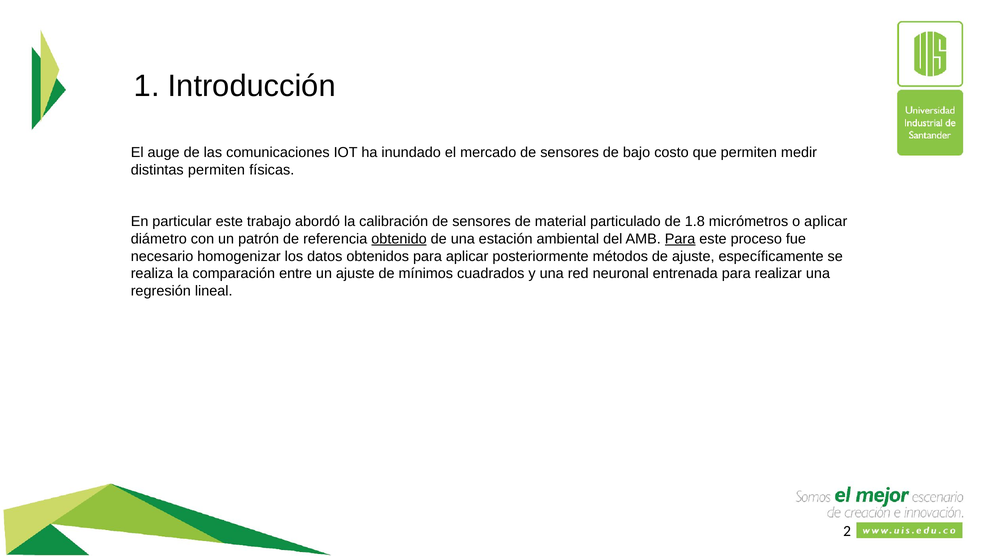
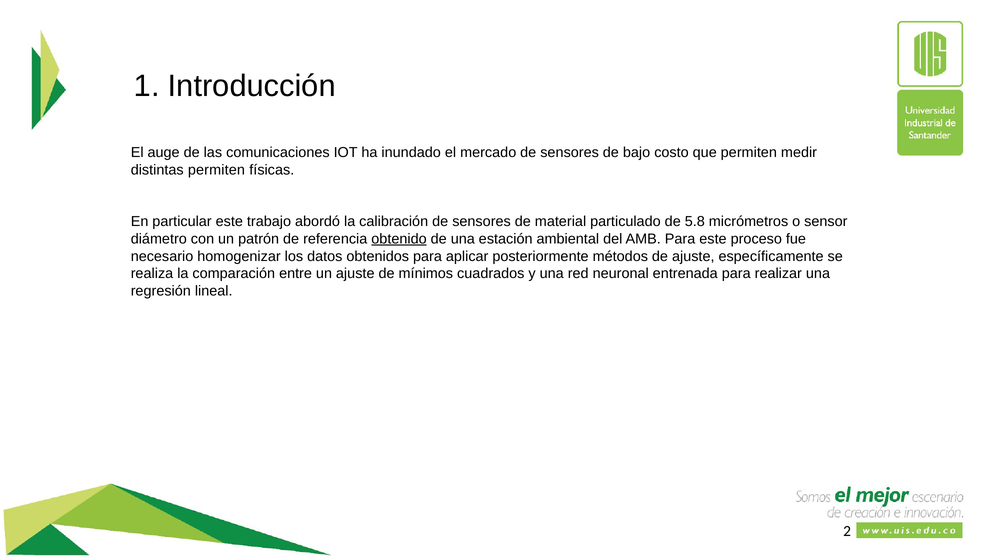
1.8: 1.8 -> 5.8
o aplicar: aplicar -> sensor
Para at (680, 239) underline: present -> none
